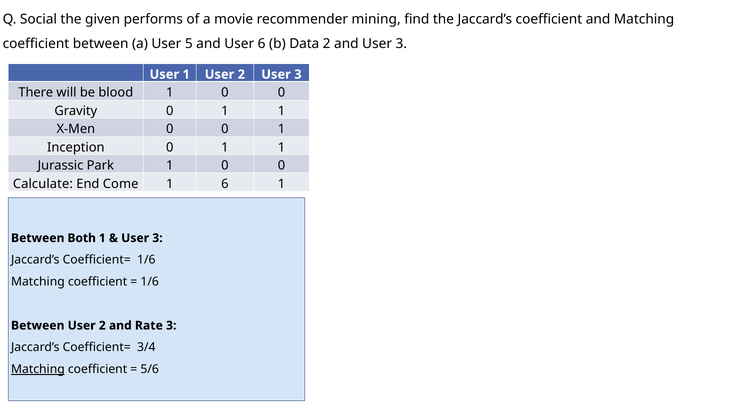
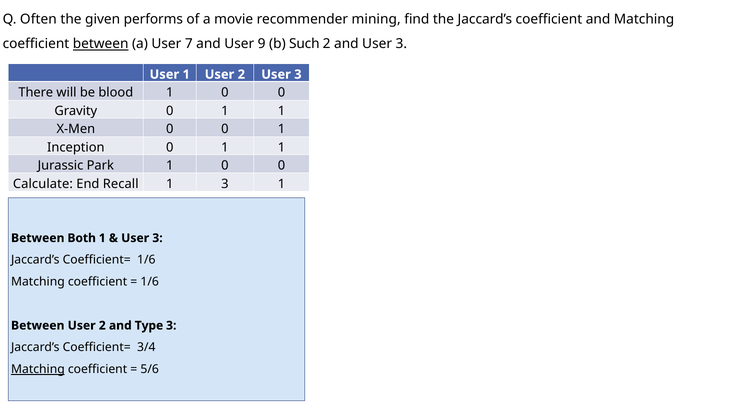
Social: Social -> Often
between at (101, 44) underline: none -> present
5: 5 -> 7
User 6: 6 -> 9
Data: Data -> Such
Come: Come -> Recall
1 6: 6 -> 3
Rate: Rate -> Type
